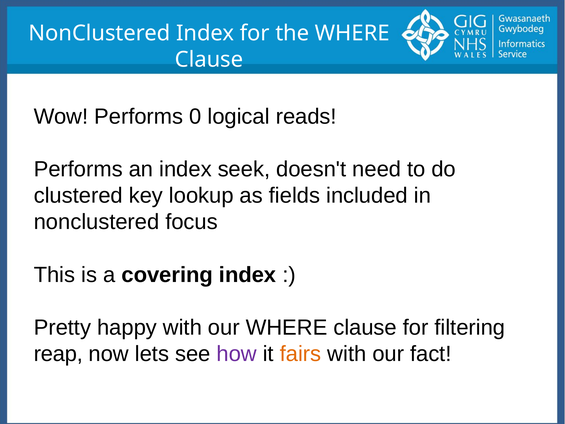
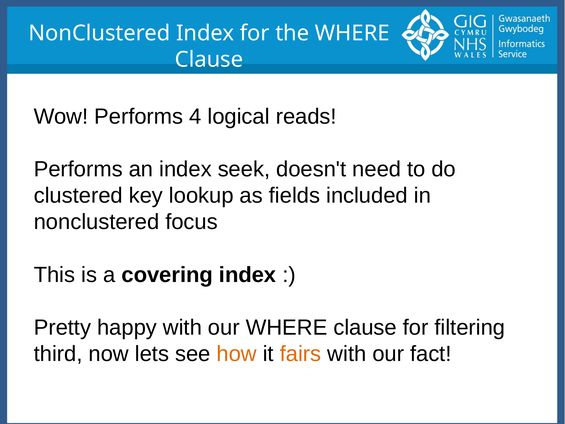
0: 0 -> 4
reap: reap -> third
how colour: purple -> orange
